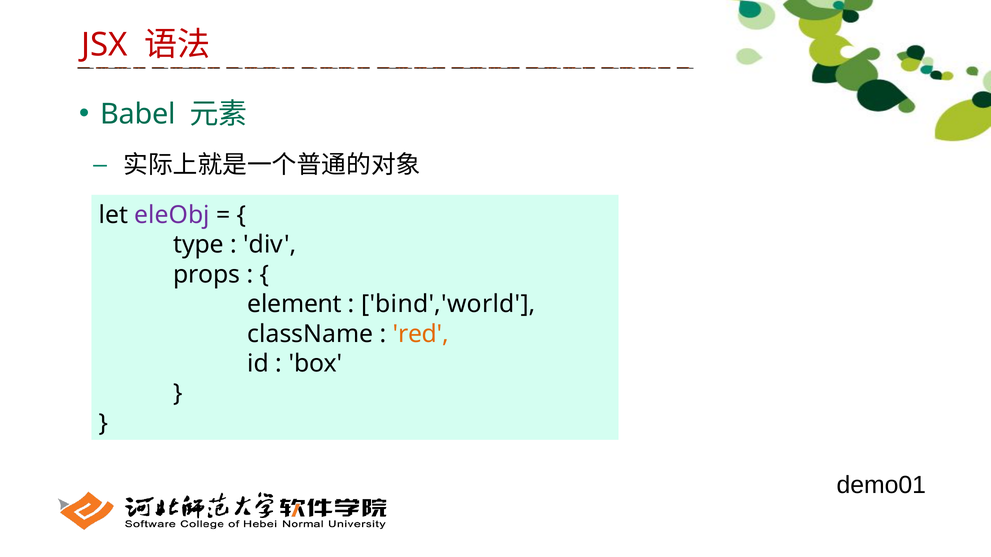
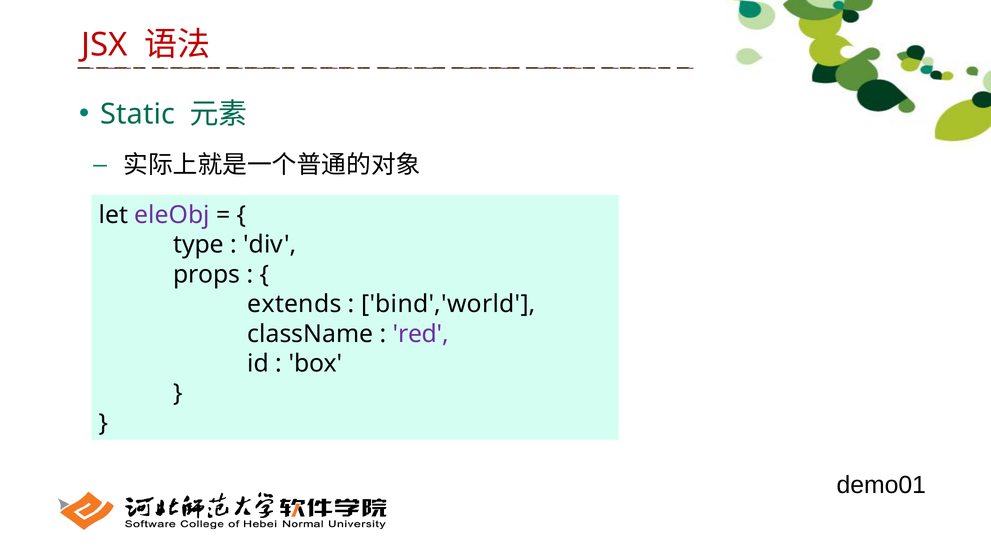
Babel: Babel -> Static
element: element -> extends
red colour: orange -> purple
